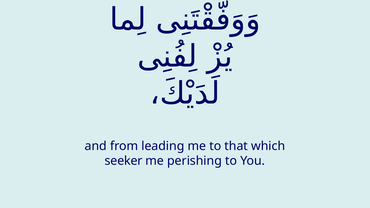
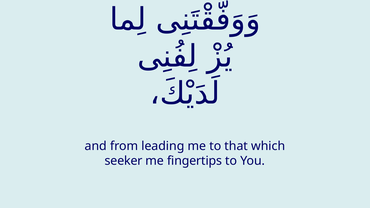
perishing: perishing -> fingertips
